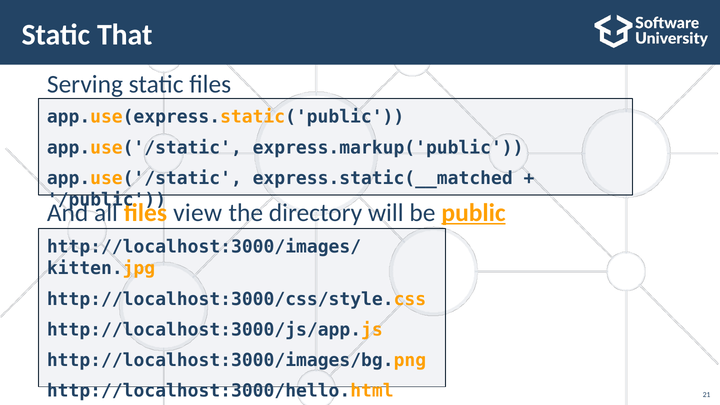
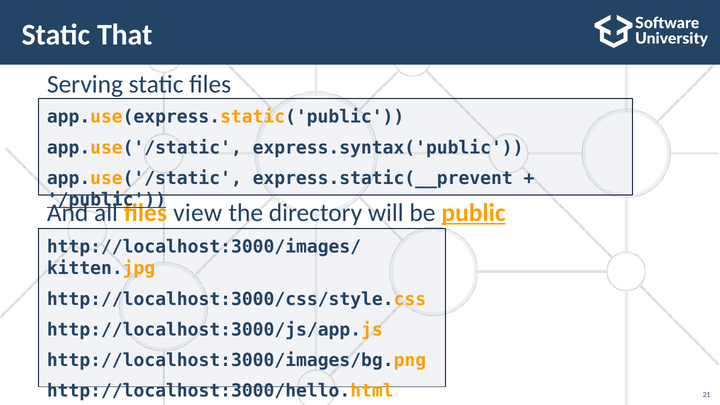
express.markup('public: express.markup('public -> express.syntax('public
express.static(__matched: express.static(__matched -> express.static(__prevent
/public underline: none -> present
